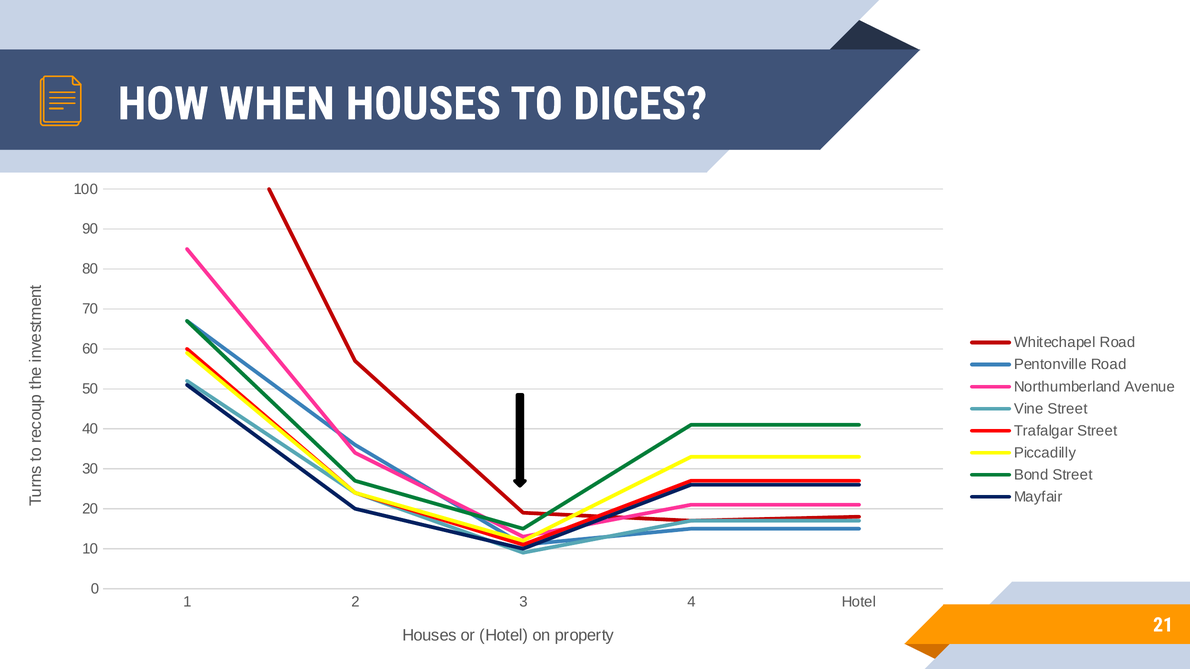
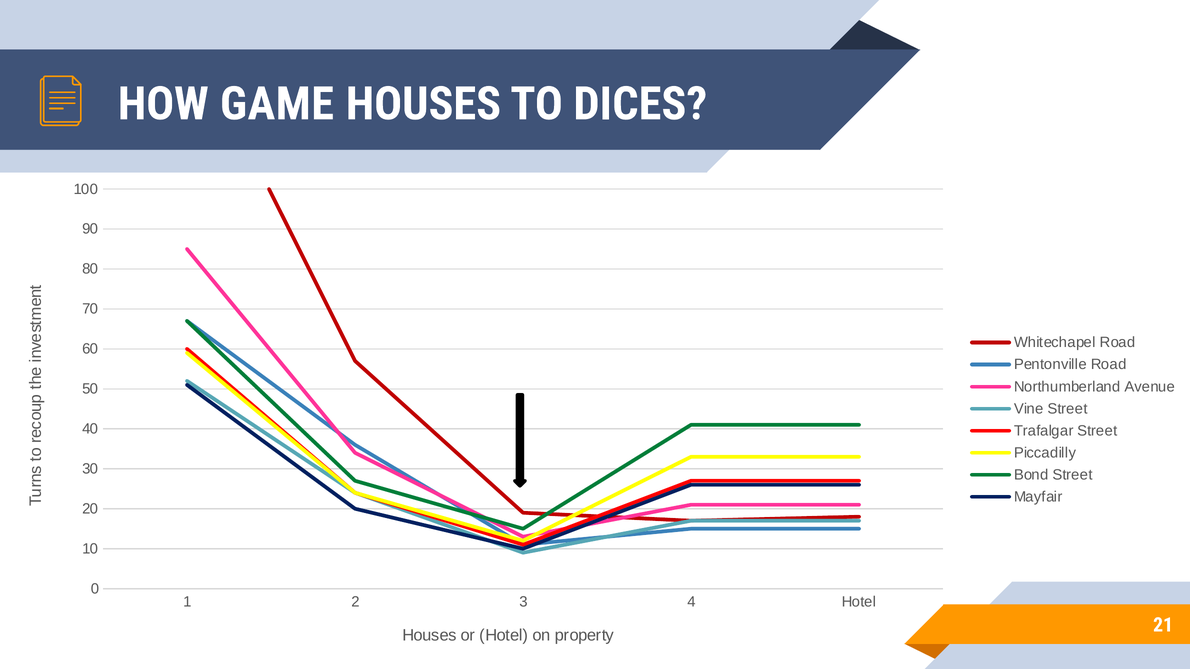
WHEN: WHEN -> GAME
